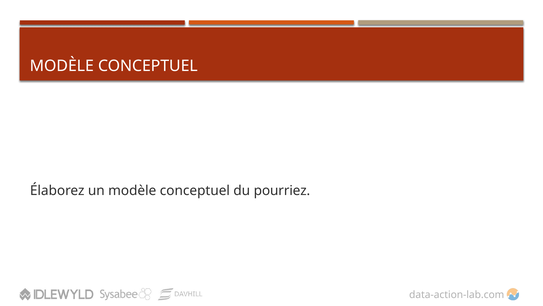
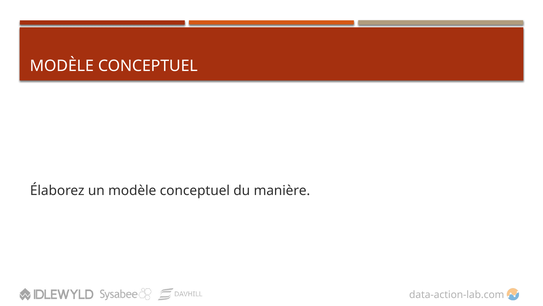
pourriez: pourriez -> manière
